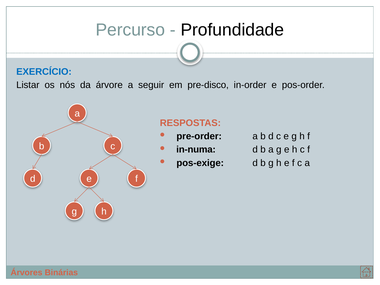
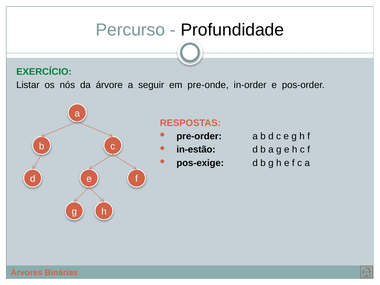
EXERCÍCIO colour: blue -> green
pre-disco: pre-disco -> pre-onde
in-numa: in-numa -> in-estão
